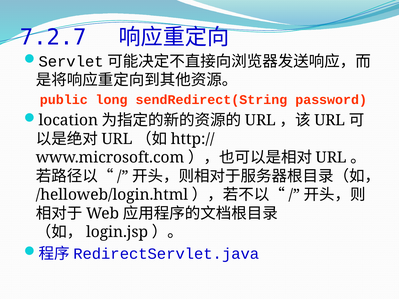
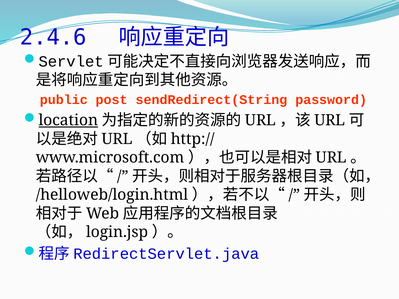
7.2.7: 7.2.7 -> 2.4.6
long: long -> post
location underline: none -> present
